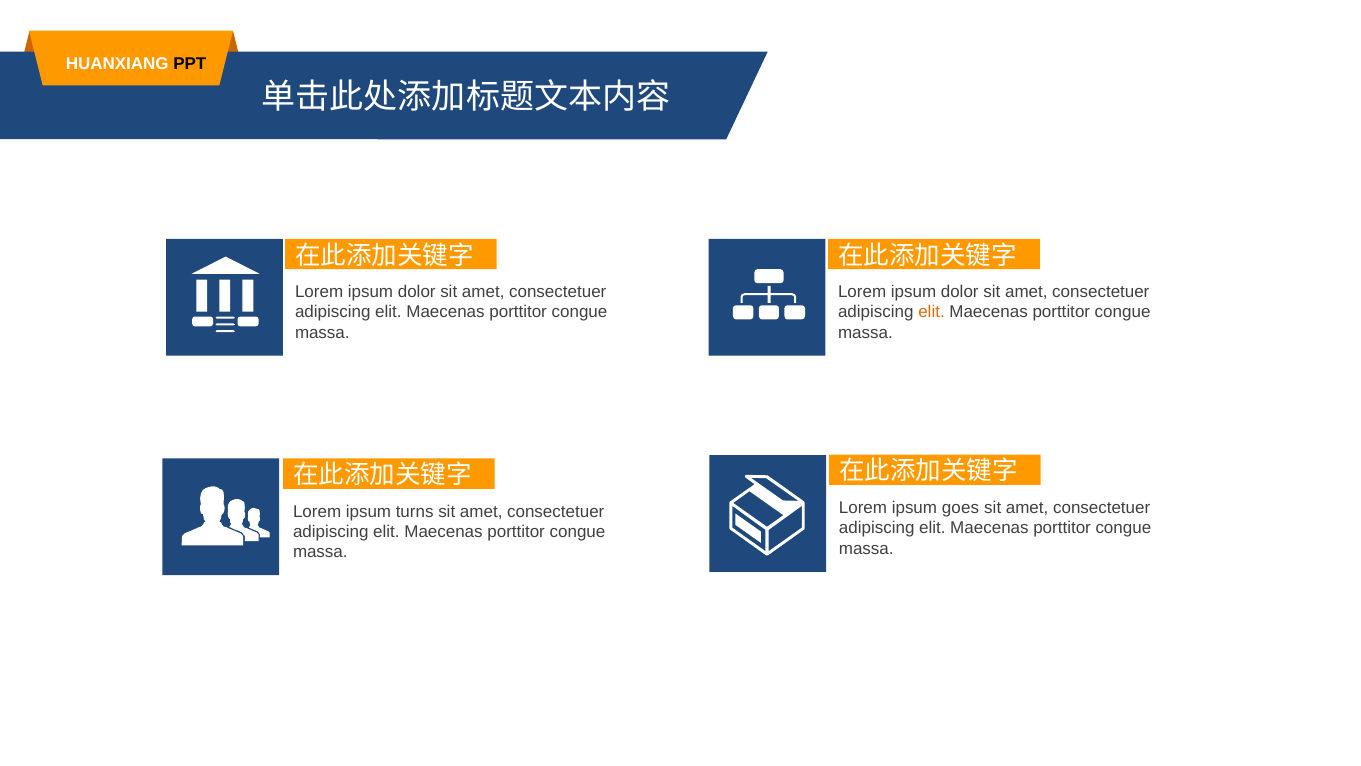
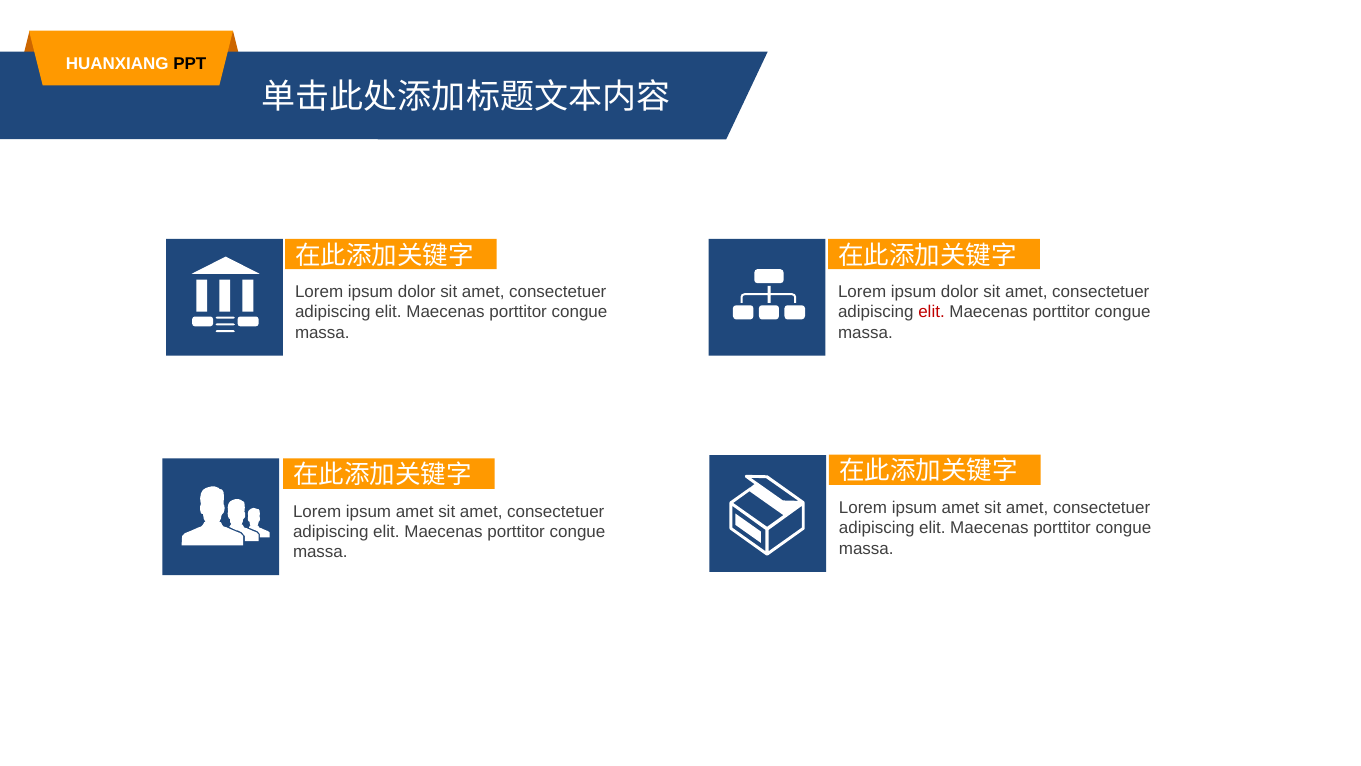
elit at (932, 312) colour: orange -> red
goes at (960, 507): goes -> amet
turns at (415, 511): turns -> amet
